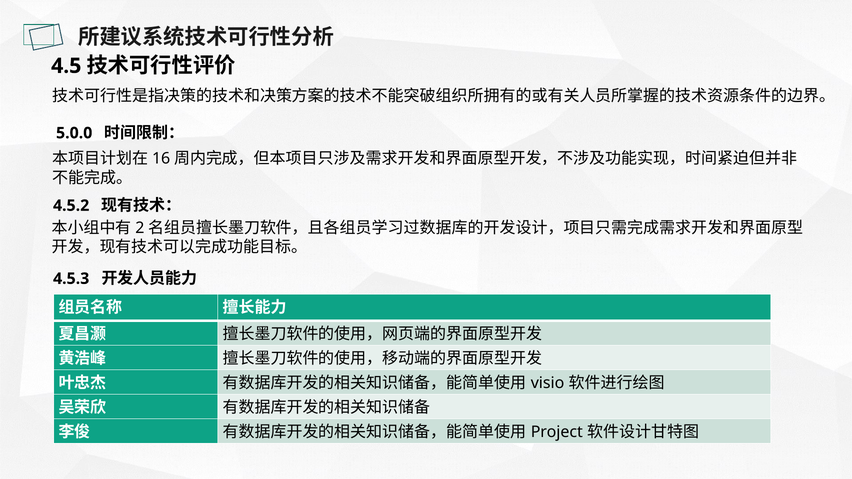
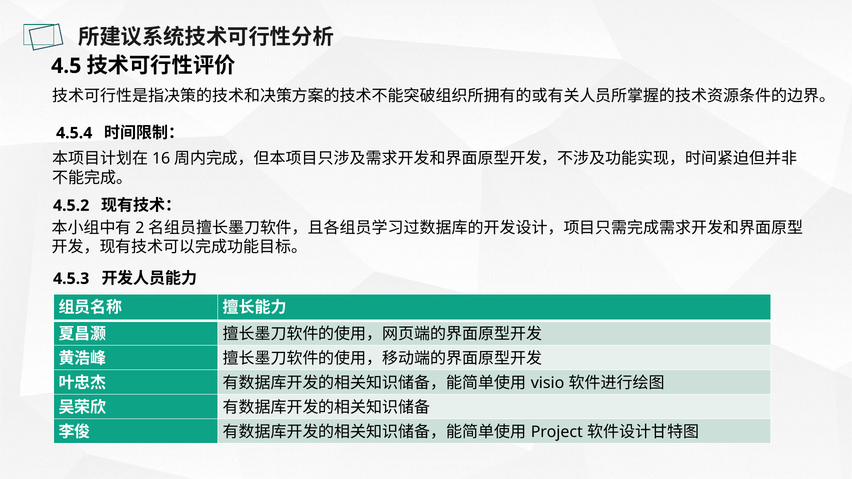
5.0.0: 5.0.0 -> 4.5.4
